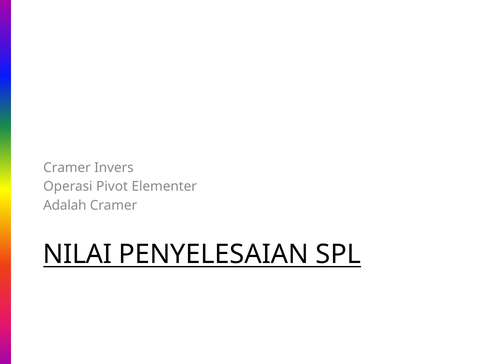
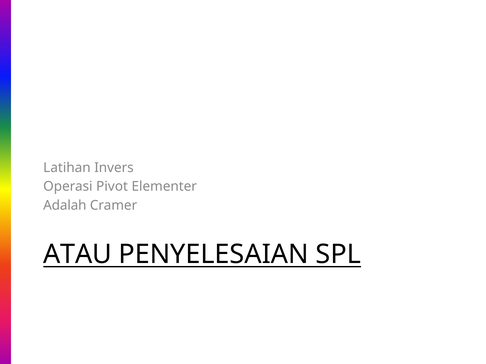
Cramer at (67, 168): Cramer -> Latihan
NILAI: NILAI -> ATAU
